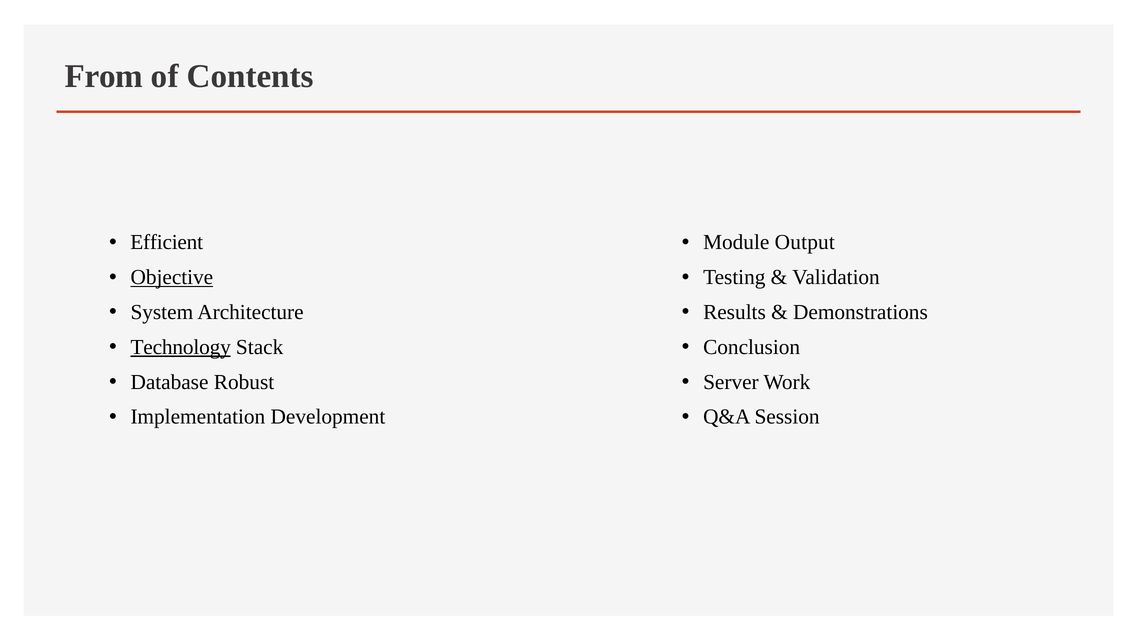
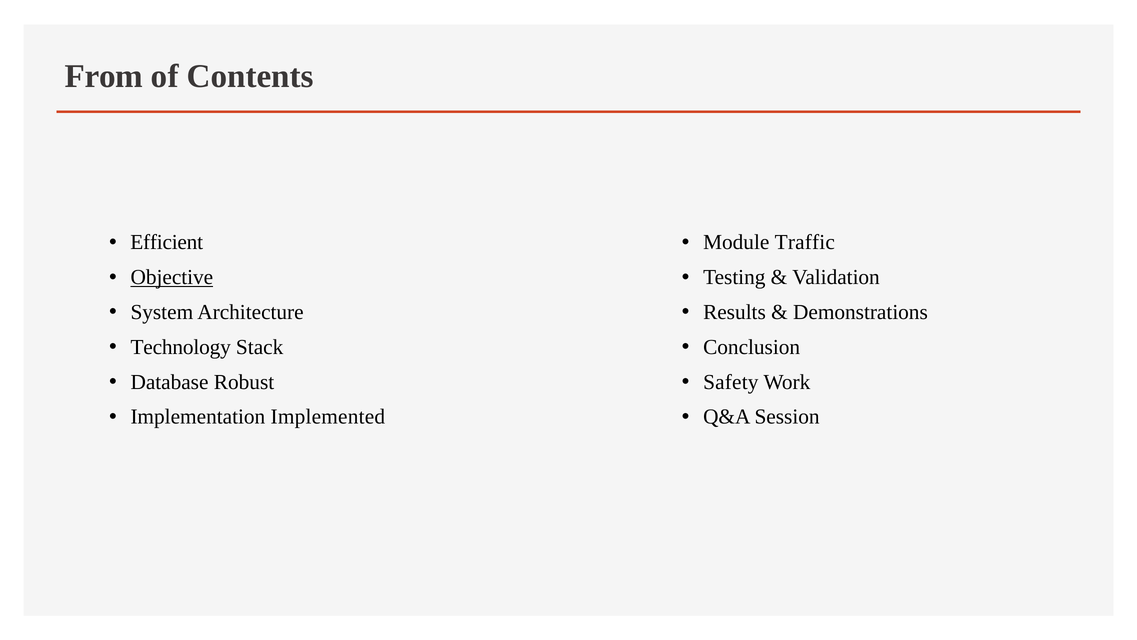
Output: Output -> Traffic
Technology underline: present -> none
Server: Server -> Safety
Development: Development -> Implemented
